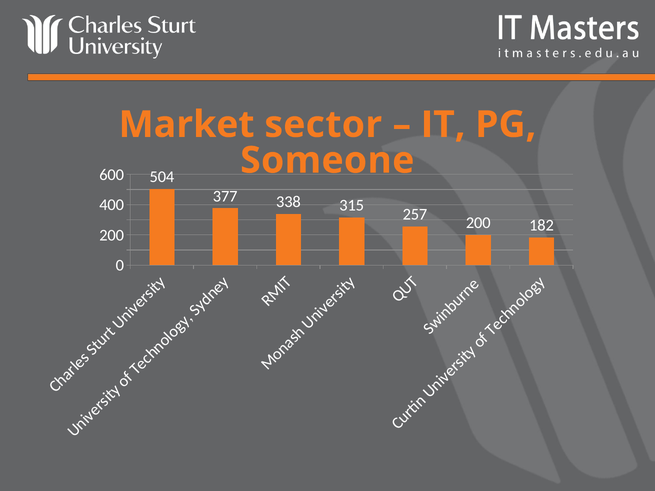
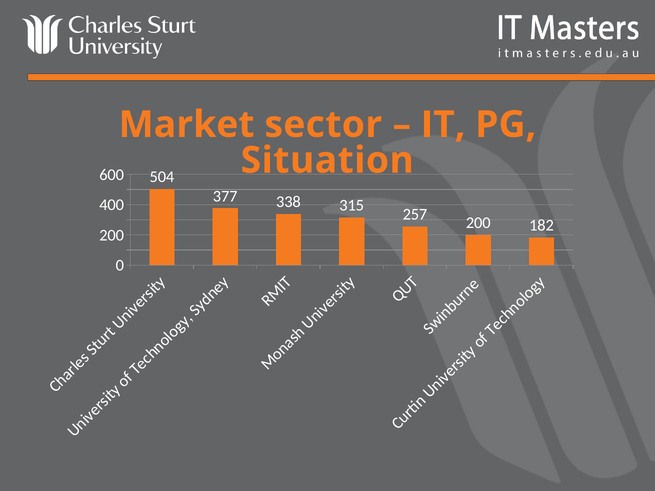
Someone: Someone -> Situation
